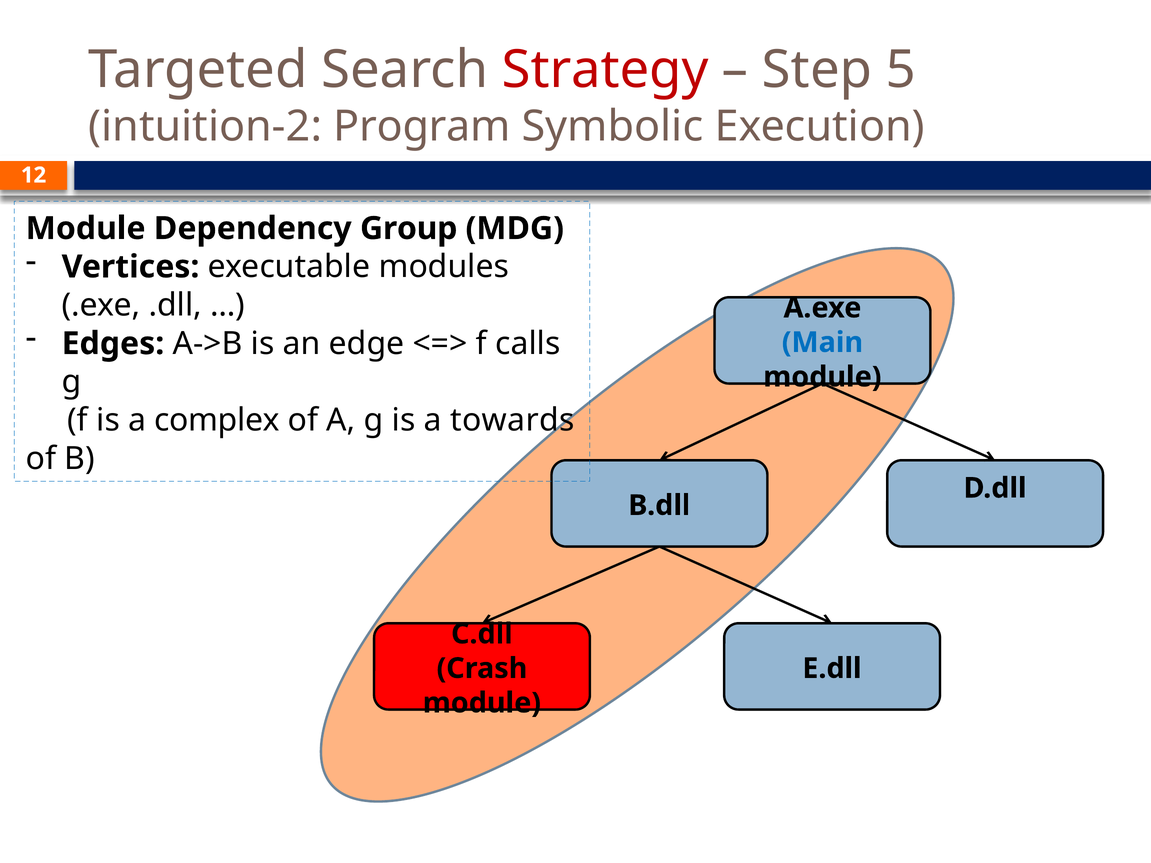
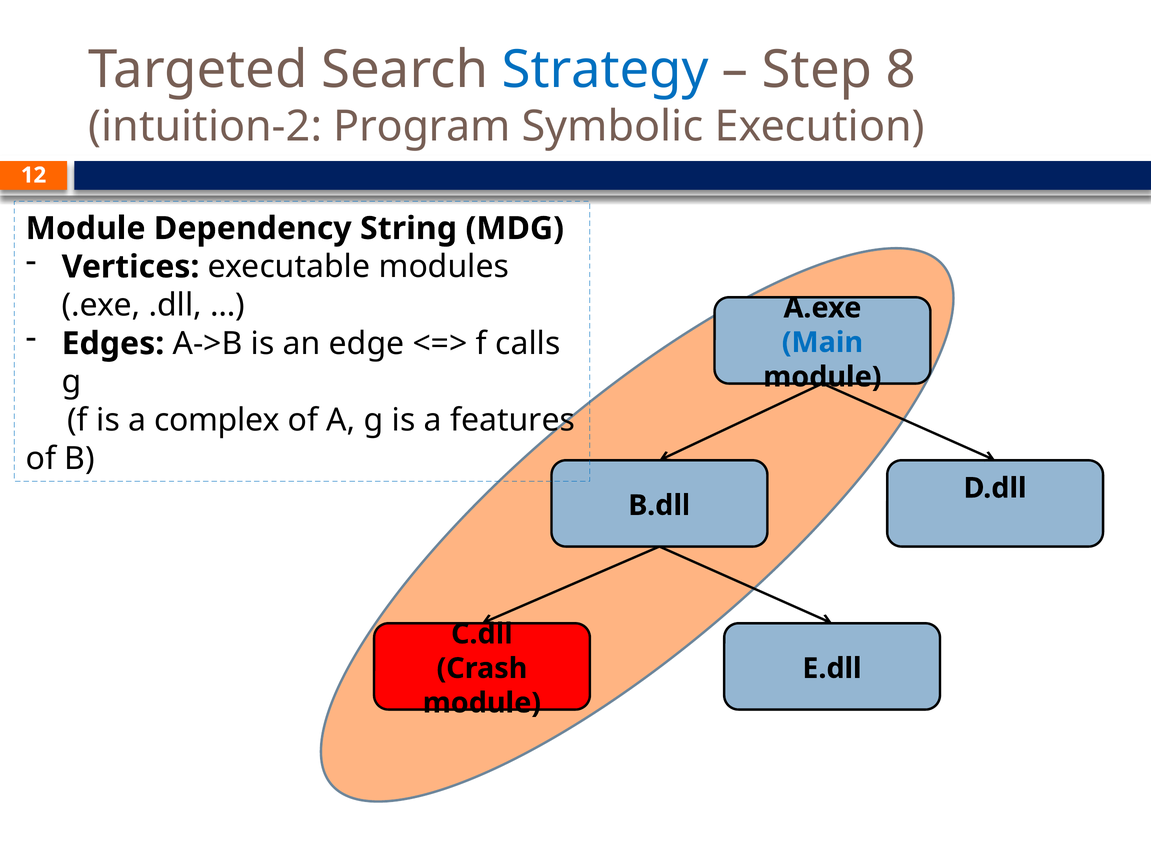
Strategy colour: red -> blue
5: 5 -> 8
Group: Group -> String
towards: towards -> features
